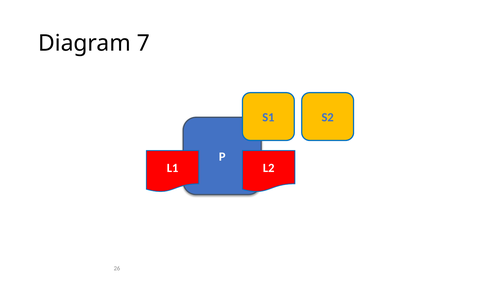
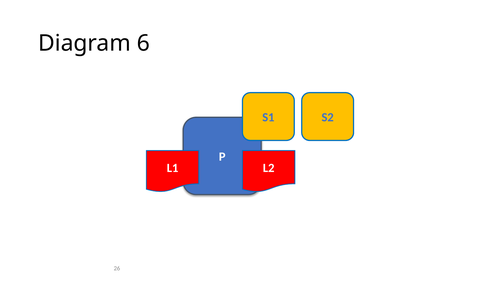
7: 7 -> 6
